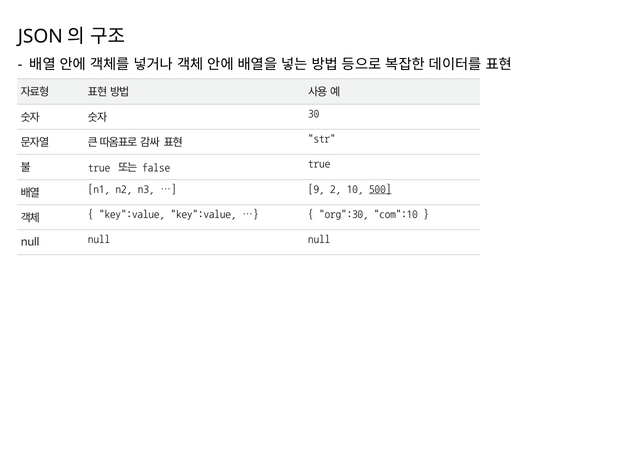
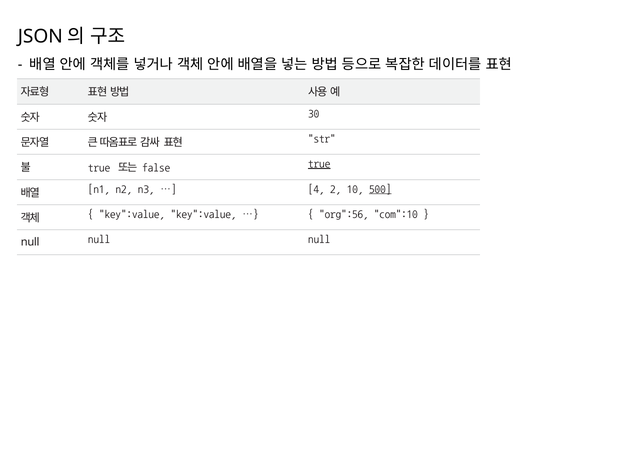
true at (319, 164) underline: none -> present
9: 9 -> 4
org":30: org":30 -> org":56
